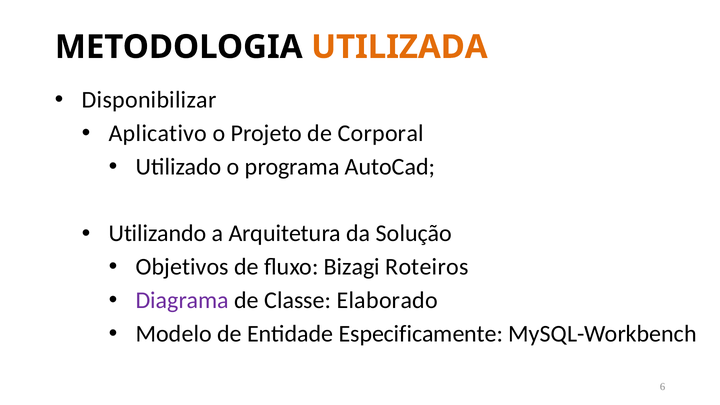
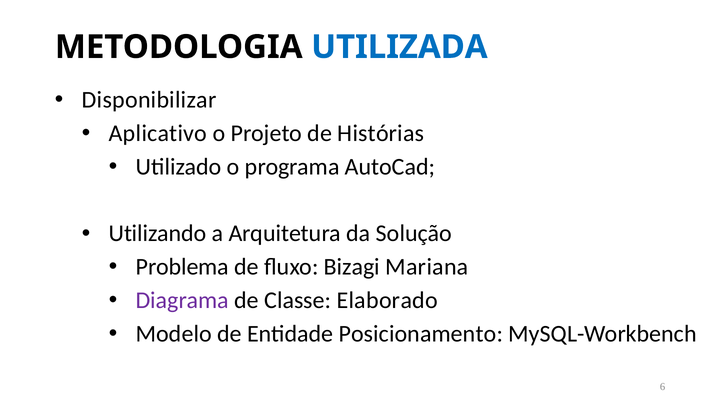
UTILIZADA colour: orange -> blue
Corporal: Corporal -> Histórias
Objetivos: Objetivos -> Problema
Roteiros: Roteiros -> Mariana
Especificamente: Especificamente -> Posicionamento
